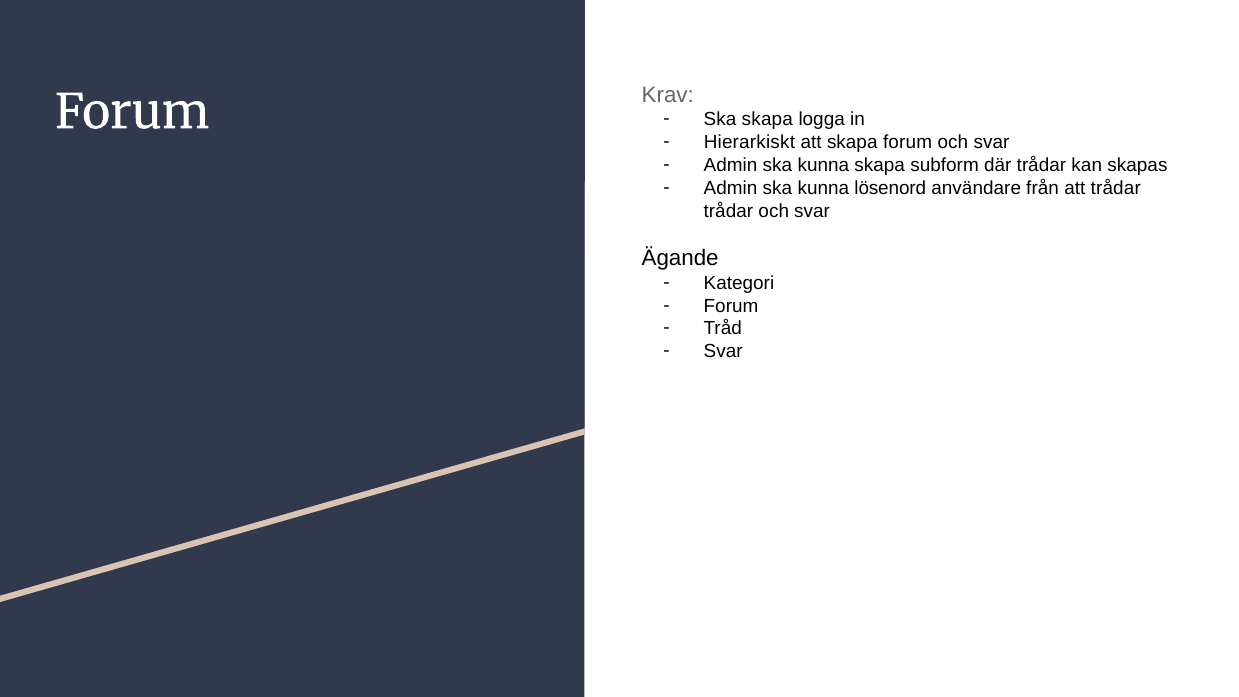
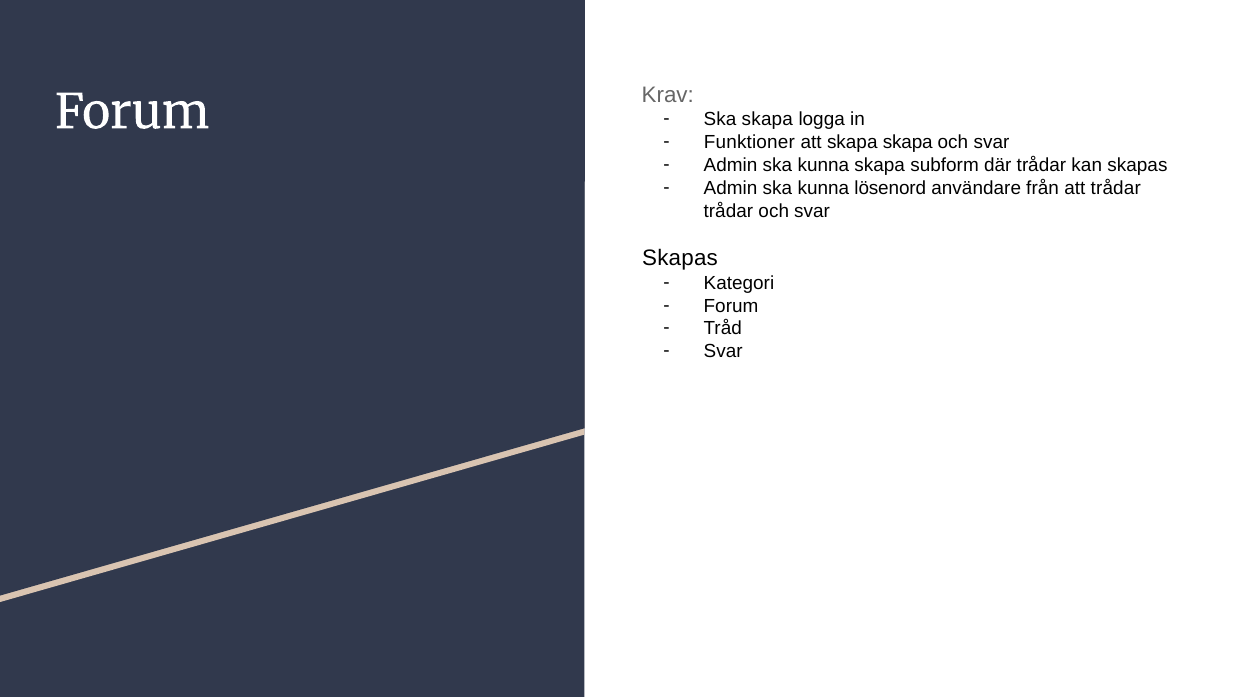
Hierarkiskt: Hierarkiskt -> Funktioner
skapa forum: forum -> skapa
Ägande at (680, 259): Ägande -> Skapas
